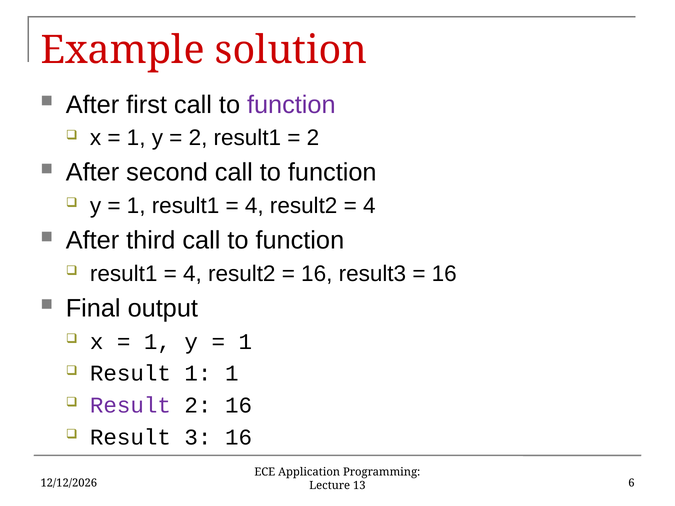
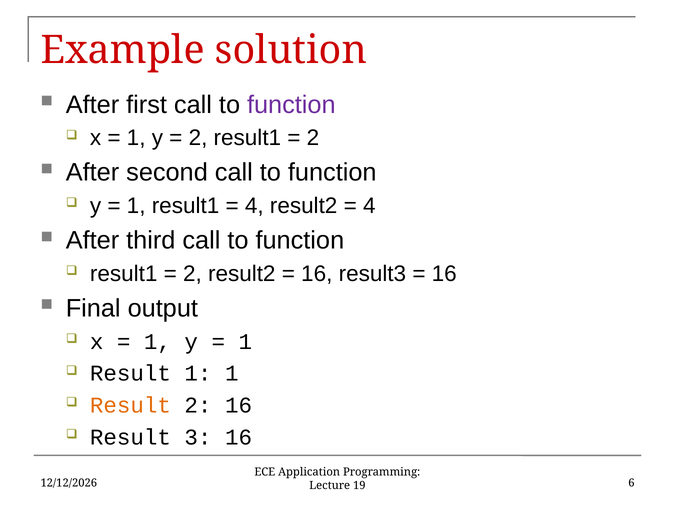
4 at (192, 274): 4 -> 2
Result at (130, 406) colour: purple -> orange
13: 13 -> 19
